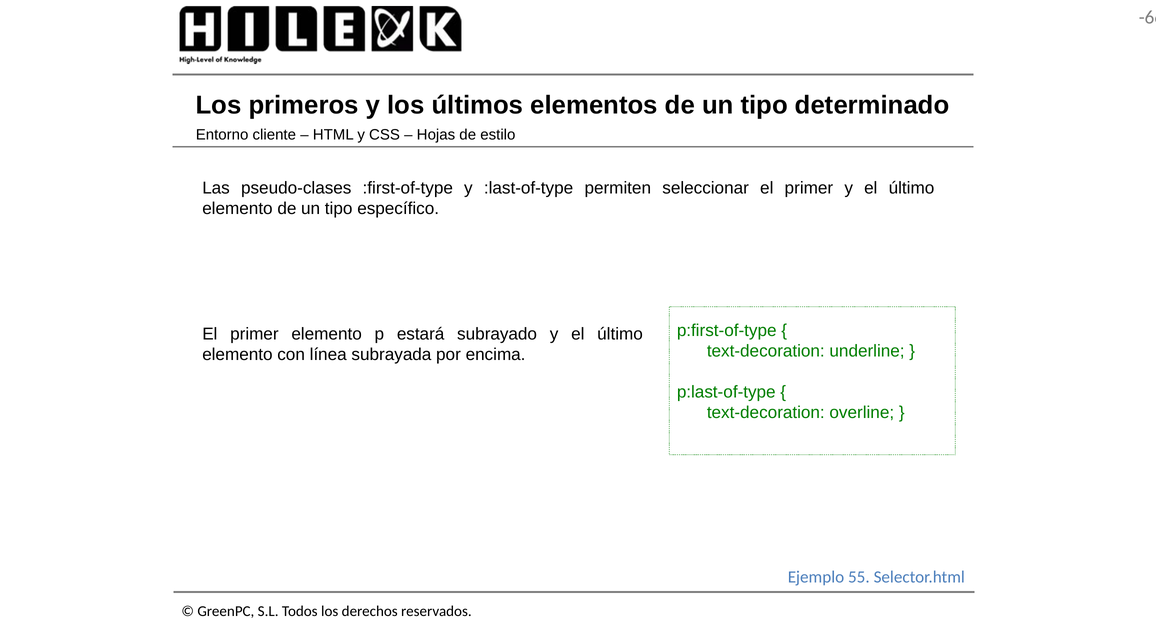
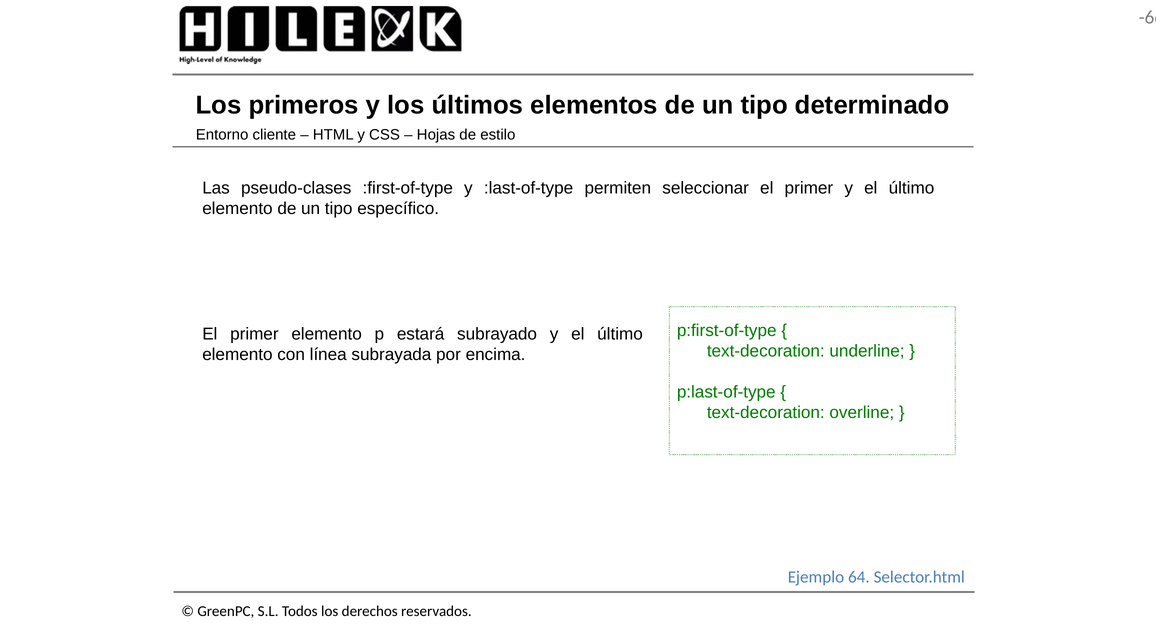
55: 55 -> 64
